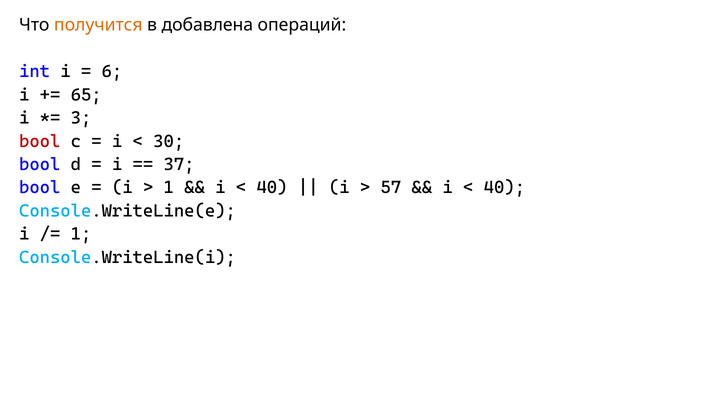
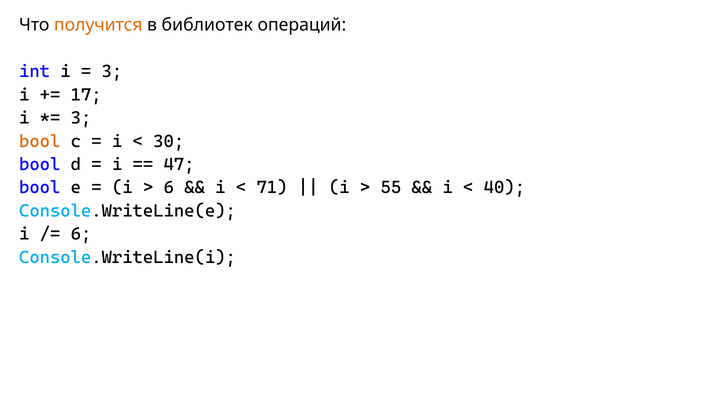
добавлена: добавлена -> библиотек
6 at (112, 72): 6 -> 3
65: 65 -> 17
bool at (40, 141) colour: red -> orange
37: 37 -> 47
1 at (169, 188): 1 -> 6
40 at (272, 188): 40 -> 71
57: 57 -> 55
1 at (81, 234): 1 -> 6
